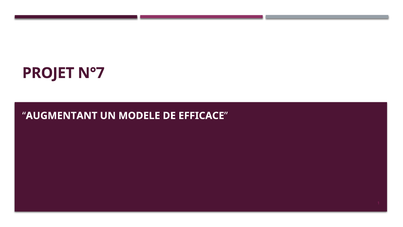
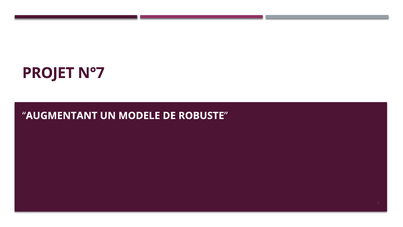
EFFICACE: EFFICACE -> ROBUSTE
